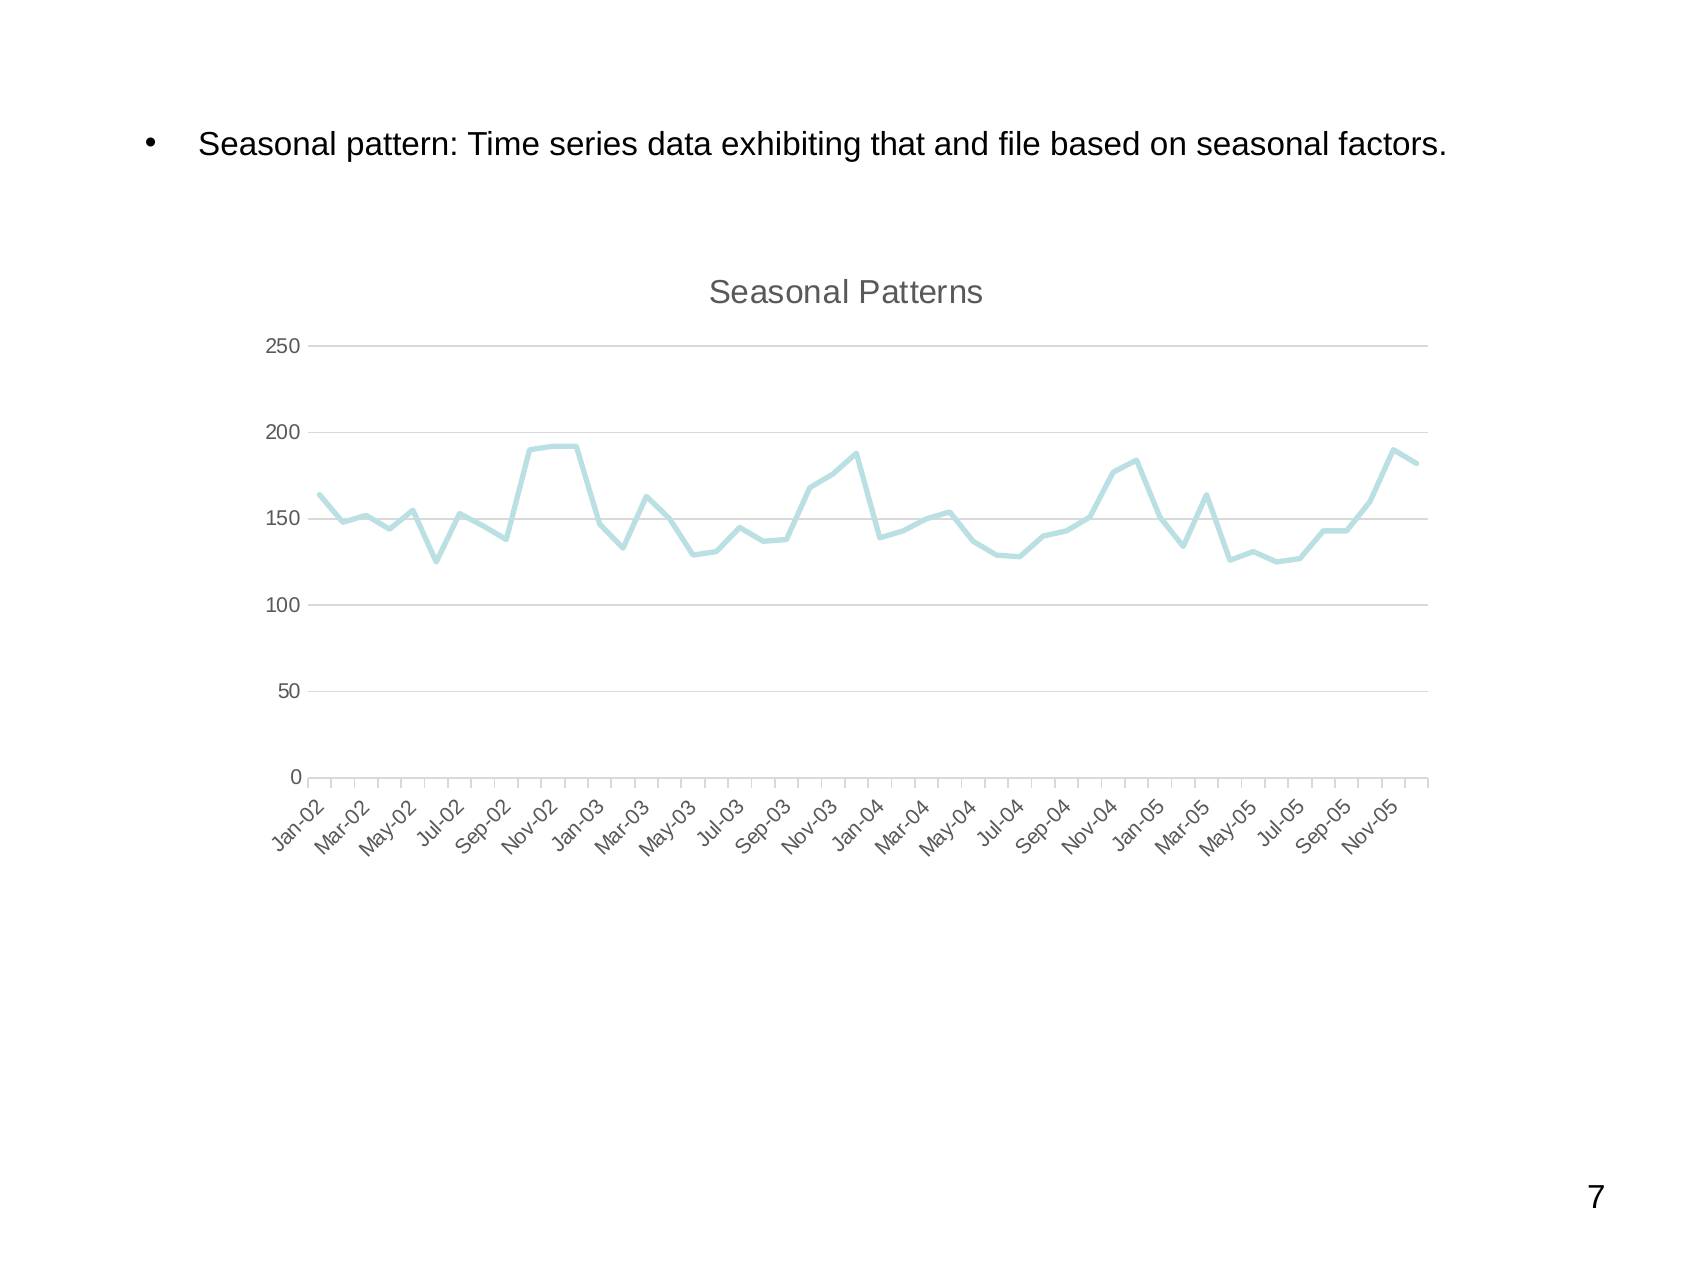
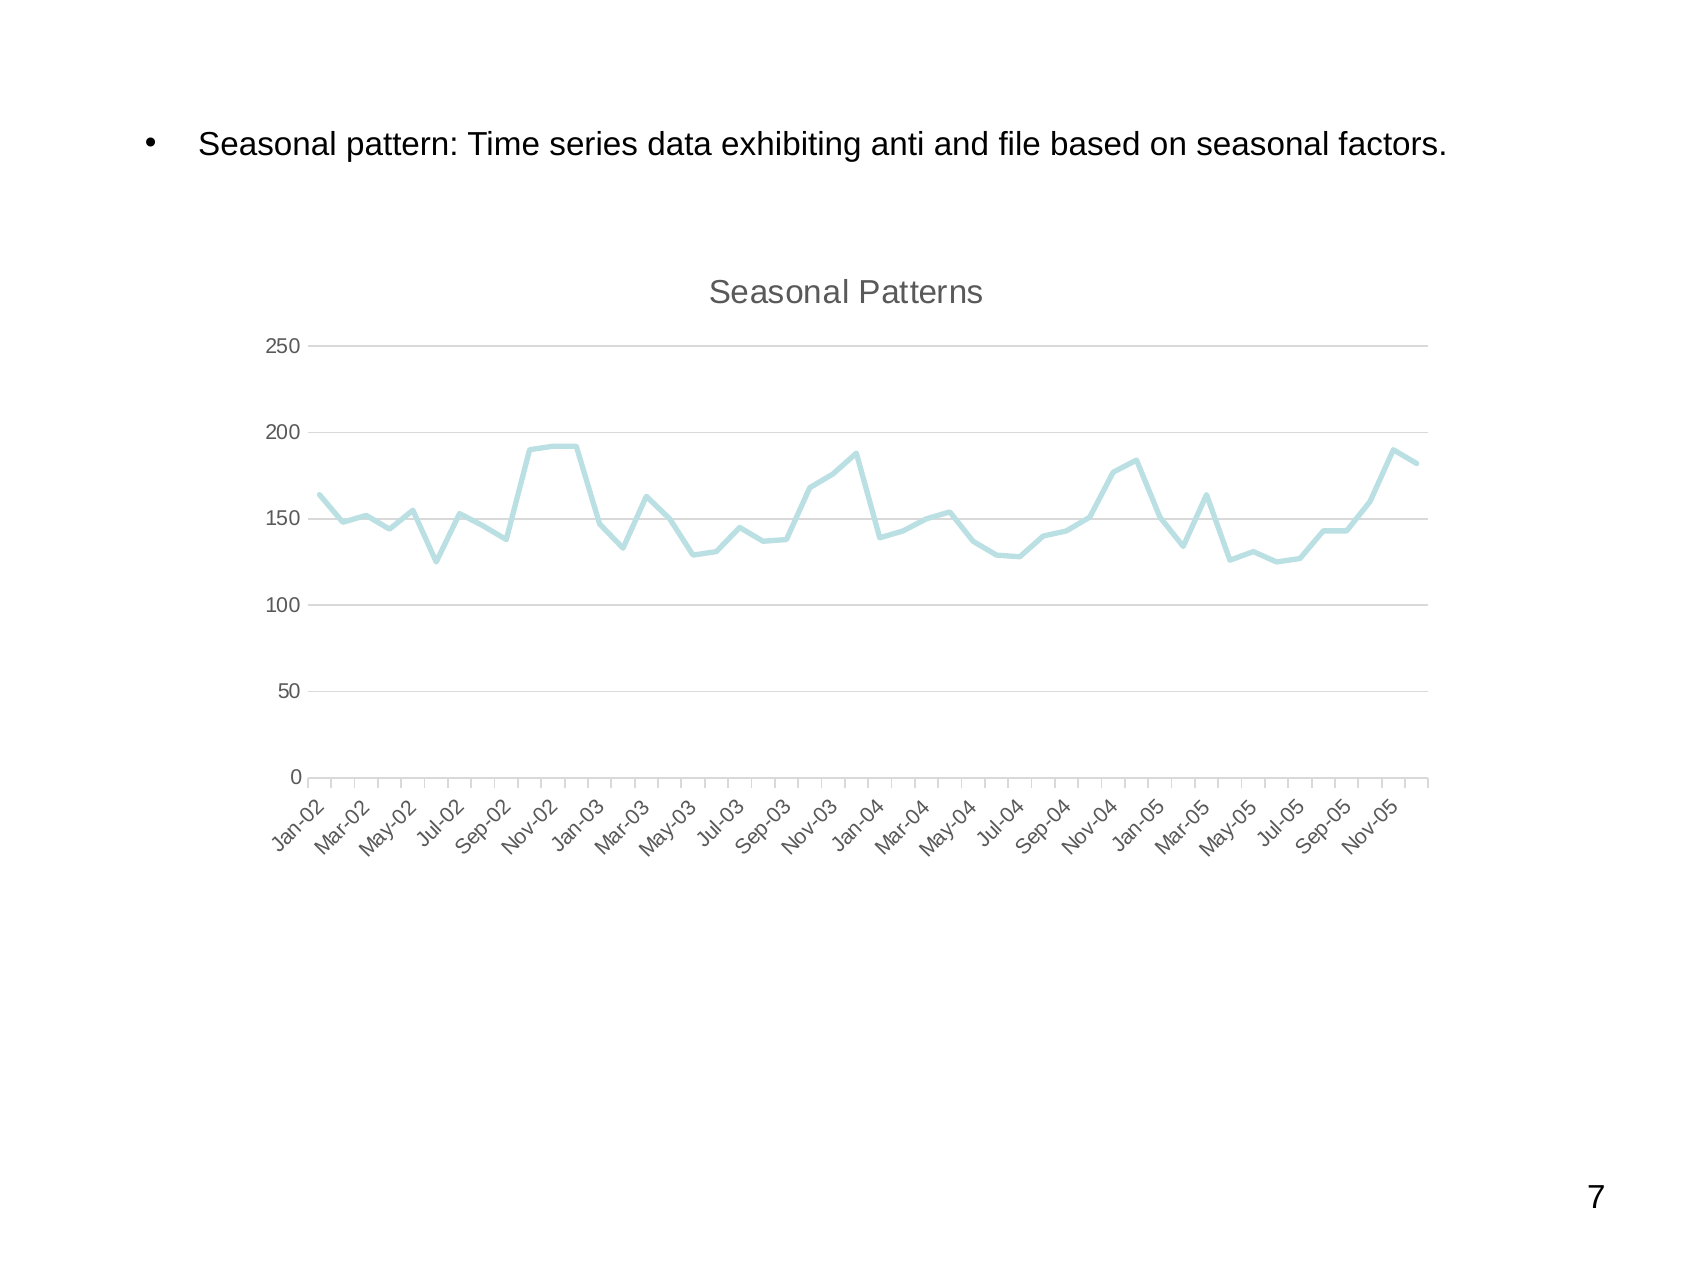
that: that -> anti
